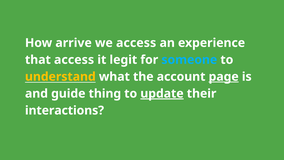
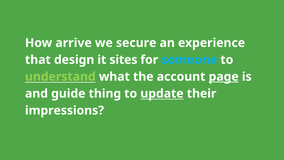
we access: access -> secure
that access: access -> design
legit: legit -> sites
understand colour: yellow -> light green
update underline: present -> none
interactions: interactions -> impressions
